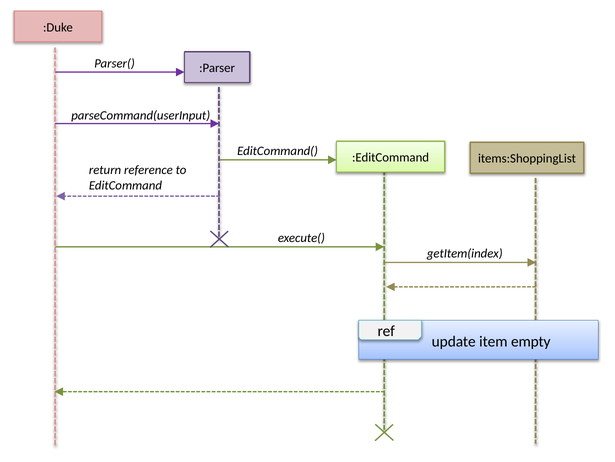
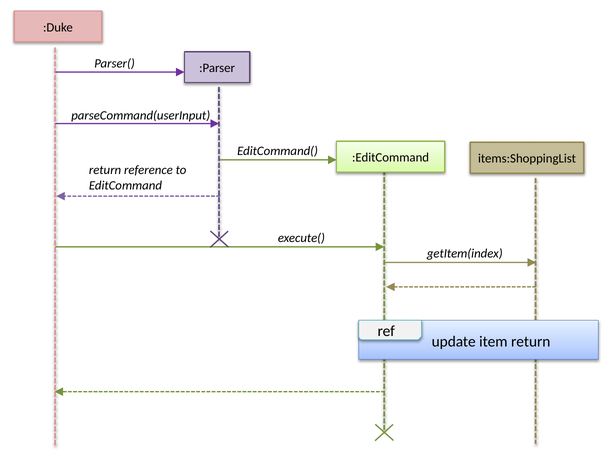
item empty: empty -> return
